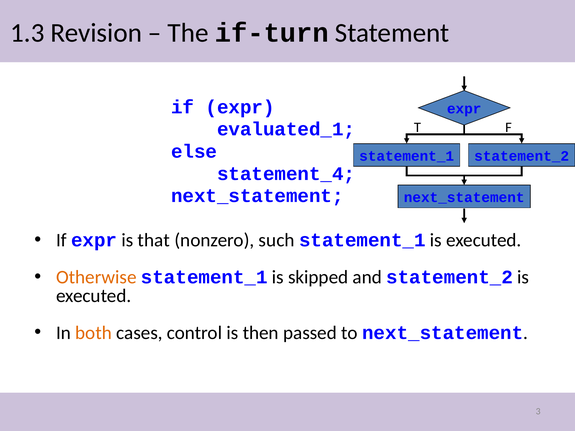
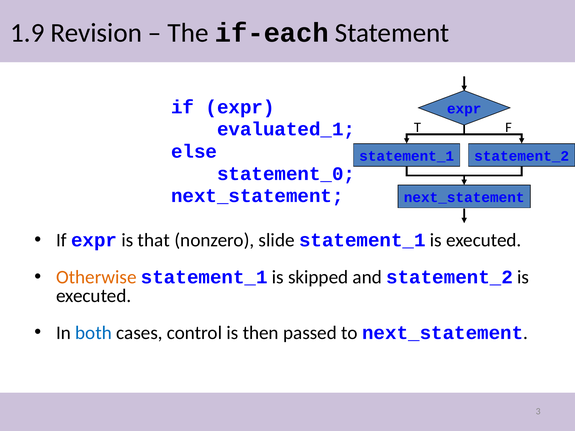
1.3: 1.3 -> 1.9
if-turn: if-turn -> if-each
statement_4: statement_4 -> statement_0
such: such -> slide
both colour: orange -> blue
